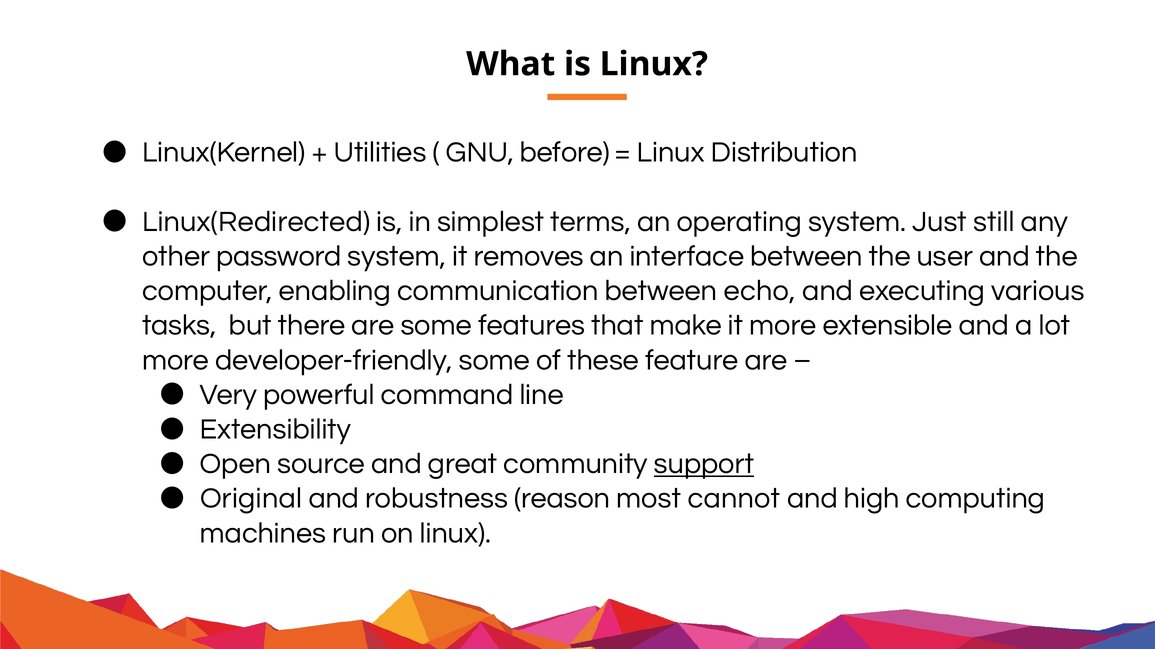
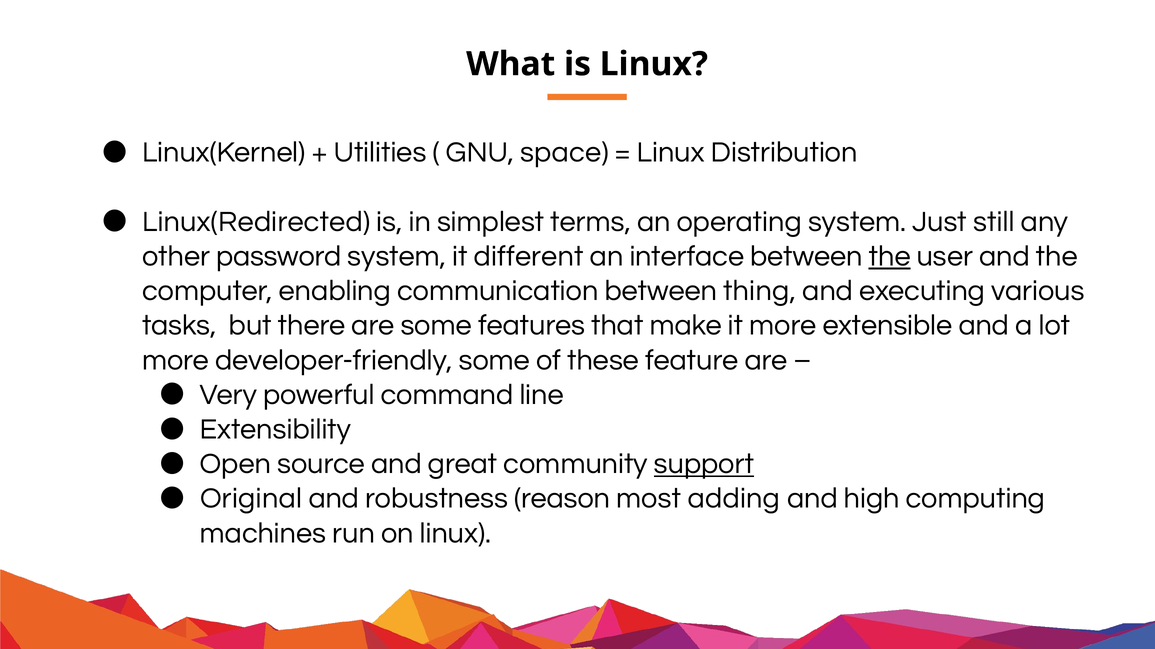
before: before -> space
removes: removes -> different
the at (890, 256) underline: none -> present
echo: echo -> thing
cannot: cannot -> adding
